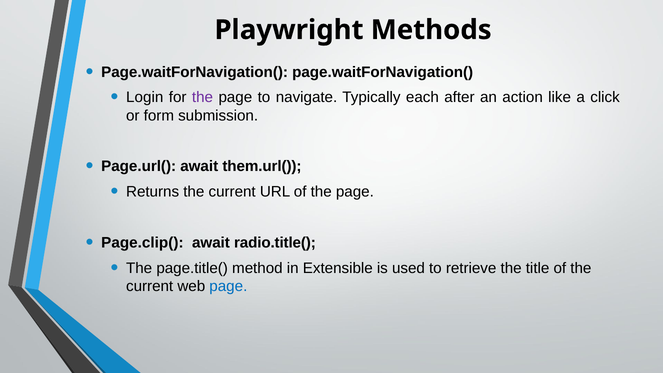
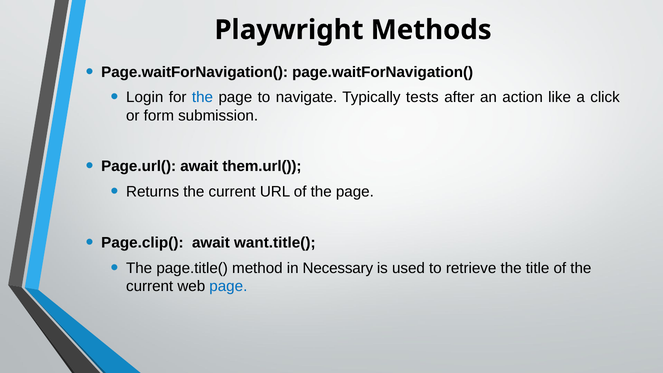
the at (202, 97) colour: purple -> blue
each: each -> tests
radio.title(: radio.title( -> want.title(
Extensible: Extensible -> Necessary
